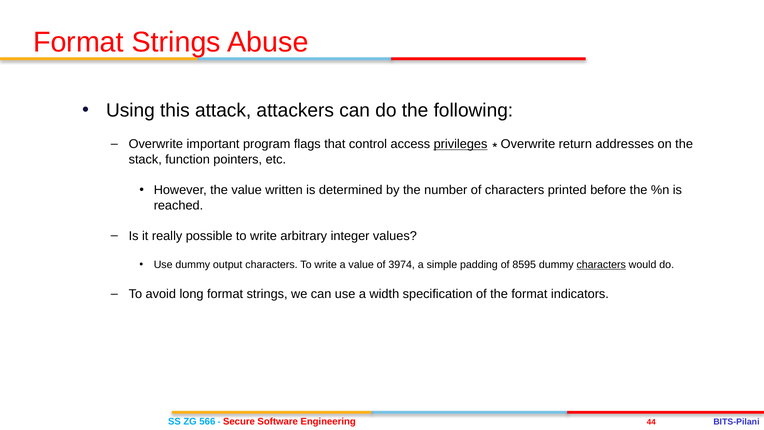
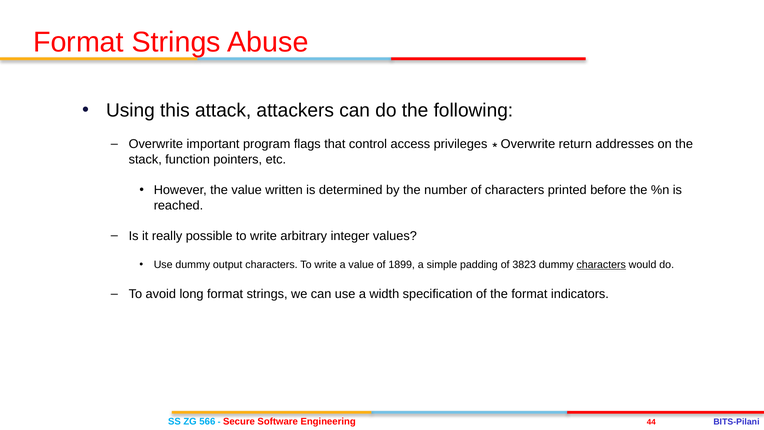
privileges underline: present -> none
3974: 3974 -> 1899
8595: 8595 -> 3823
